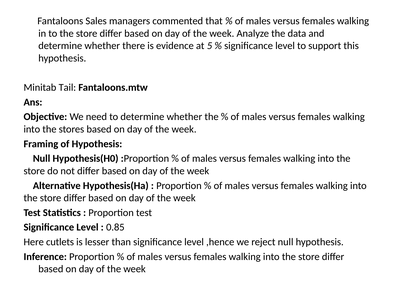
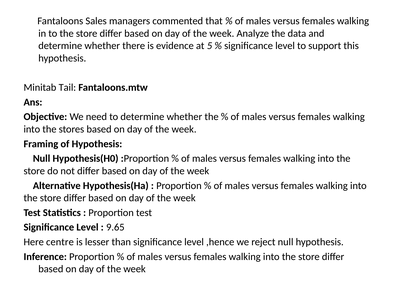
0.85: 0.85 -> 9.65
cutlets: cutlets -> centre
